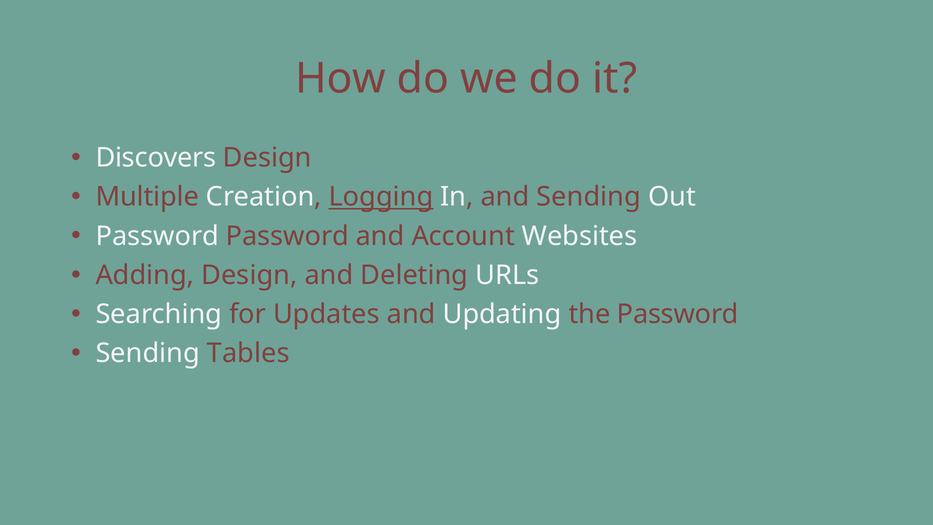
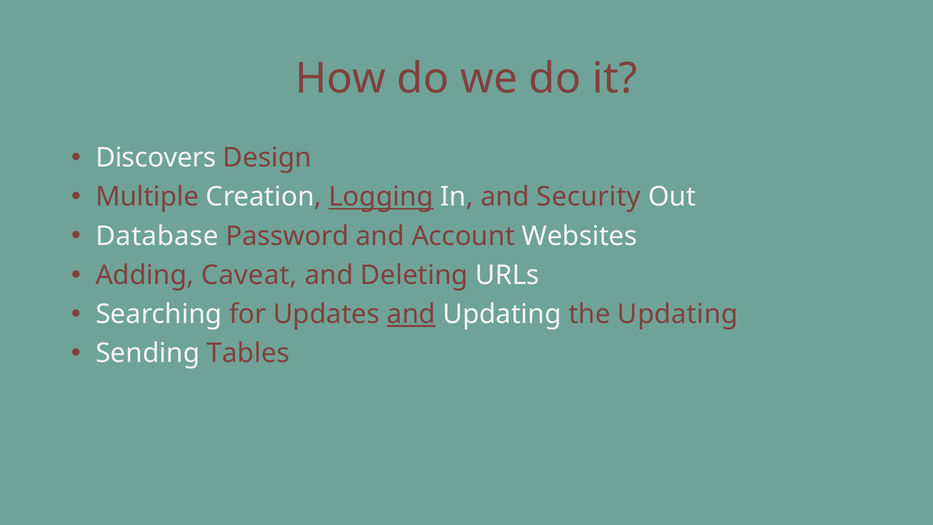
and Sending: Sending -> Security
Password at (157, 236): Password -> Database
Adding Design: Design -> Caveat
and at (411, 314) underline: none -> present
the Password: Password -> Updating
